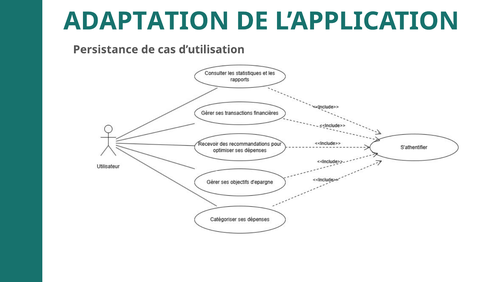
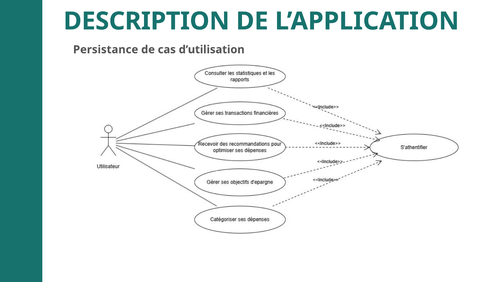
ADAPTATION: ADAPTATION -> DESCRIPTION
